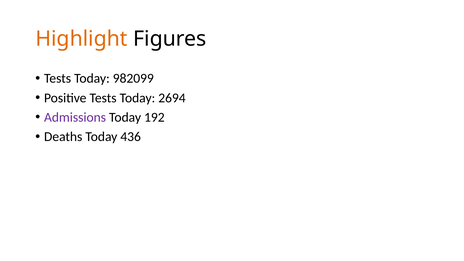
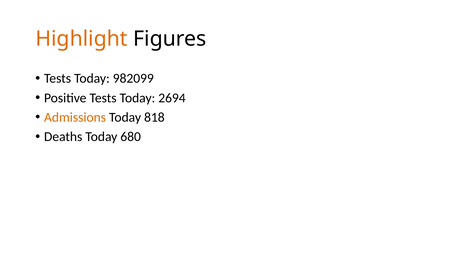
Admissions colour: purple -> orange
192: 192 -> 818
436: 436 -> 680
